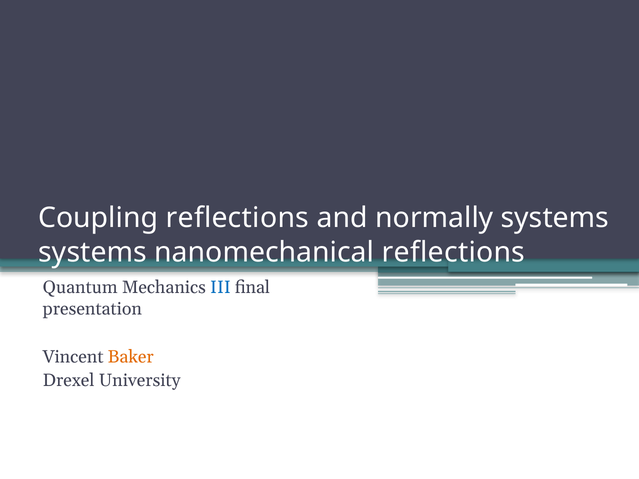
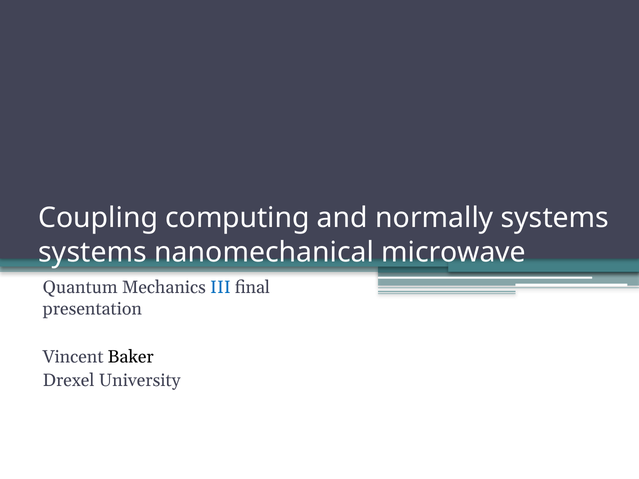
Coupling reflections: reflections -> computing
nanomechanical reflections: reflections -> microwave
Baker colour: orange -> black
